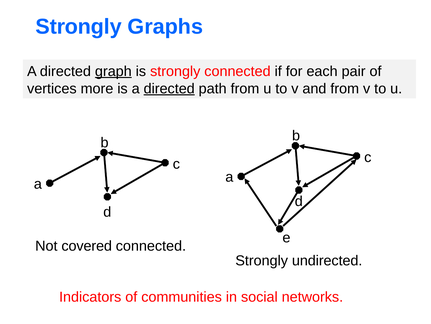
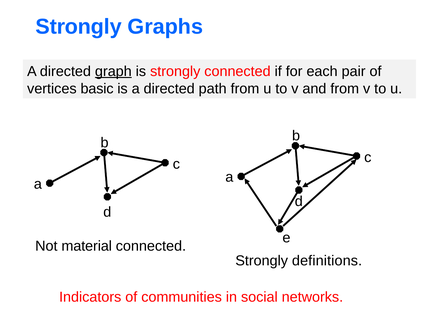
more: more -> basic
directed at (169, 88) underline: present -> none
covered: covered -> material
undirected: undirected -> definitions
